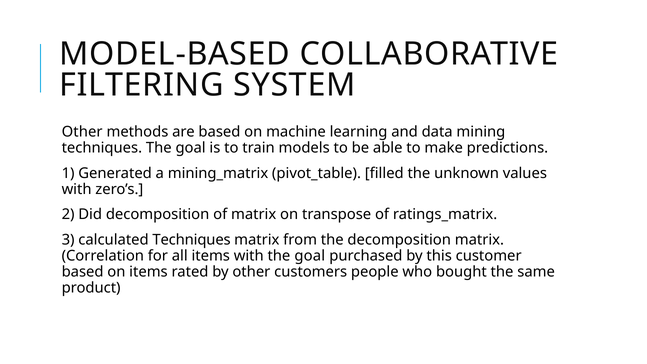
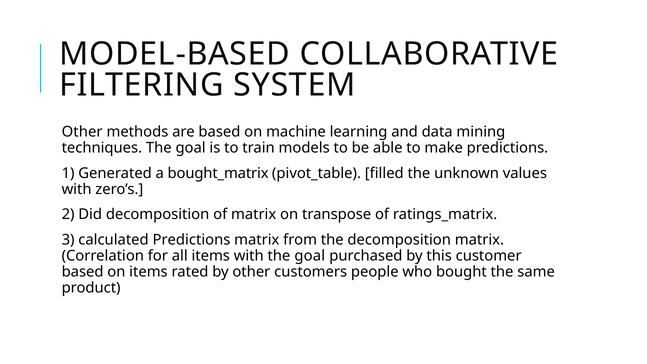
mining_matrix: mining_matrix -> bought_matrix
calculated Techniques: Techniques -> Predictions
